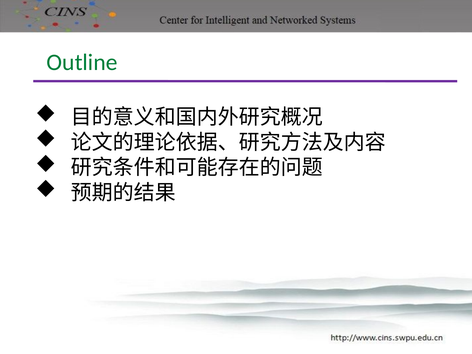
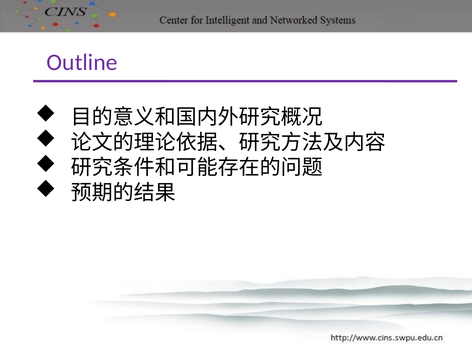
Outline colour: green -> purple
